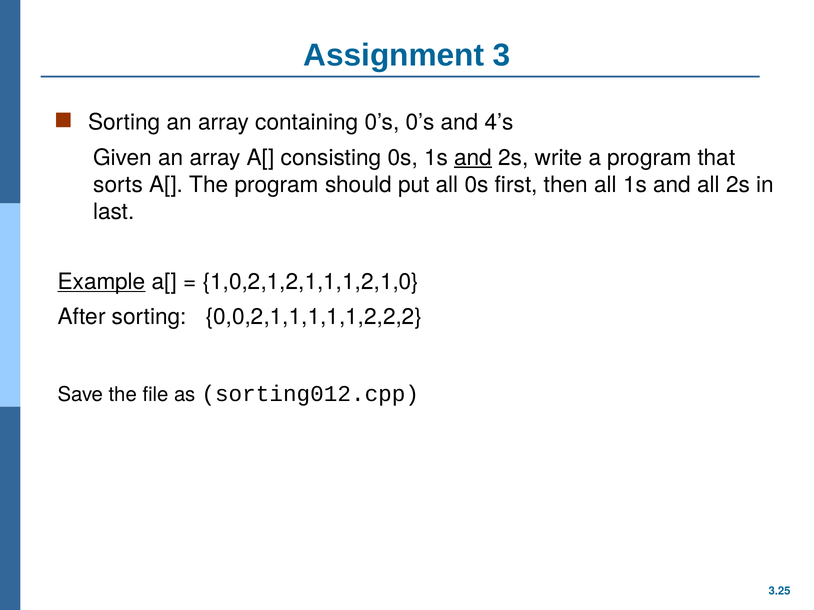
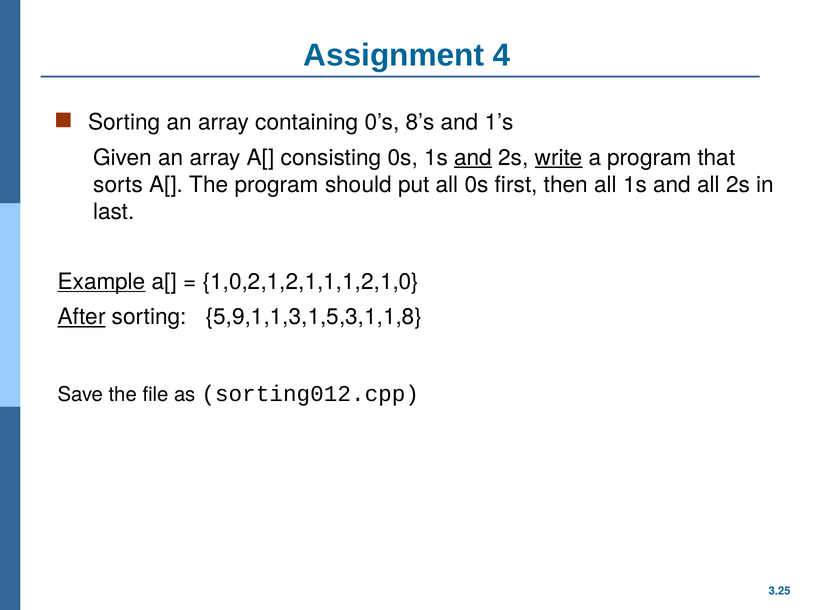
3: 3 -> 4
0’s 0’s: 0’s -> 8’s
4’s: 4’s -> 1’s
write underline: none -> present
After underline: none -> present
0,0,2,1,1,1,1,1,2,2,2: 0,0,2,1,1,1,1,1,2,2,2 -> 5,9,1,1,3,1,5,3,1,1,8
